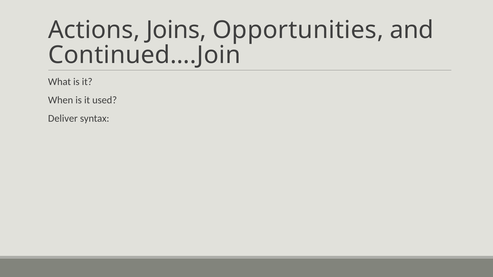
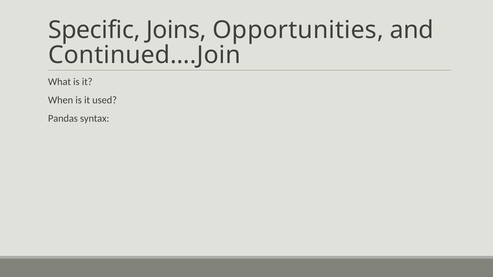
Actions: Actions -> Specific
Deliver: Deliver -> Pandas
